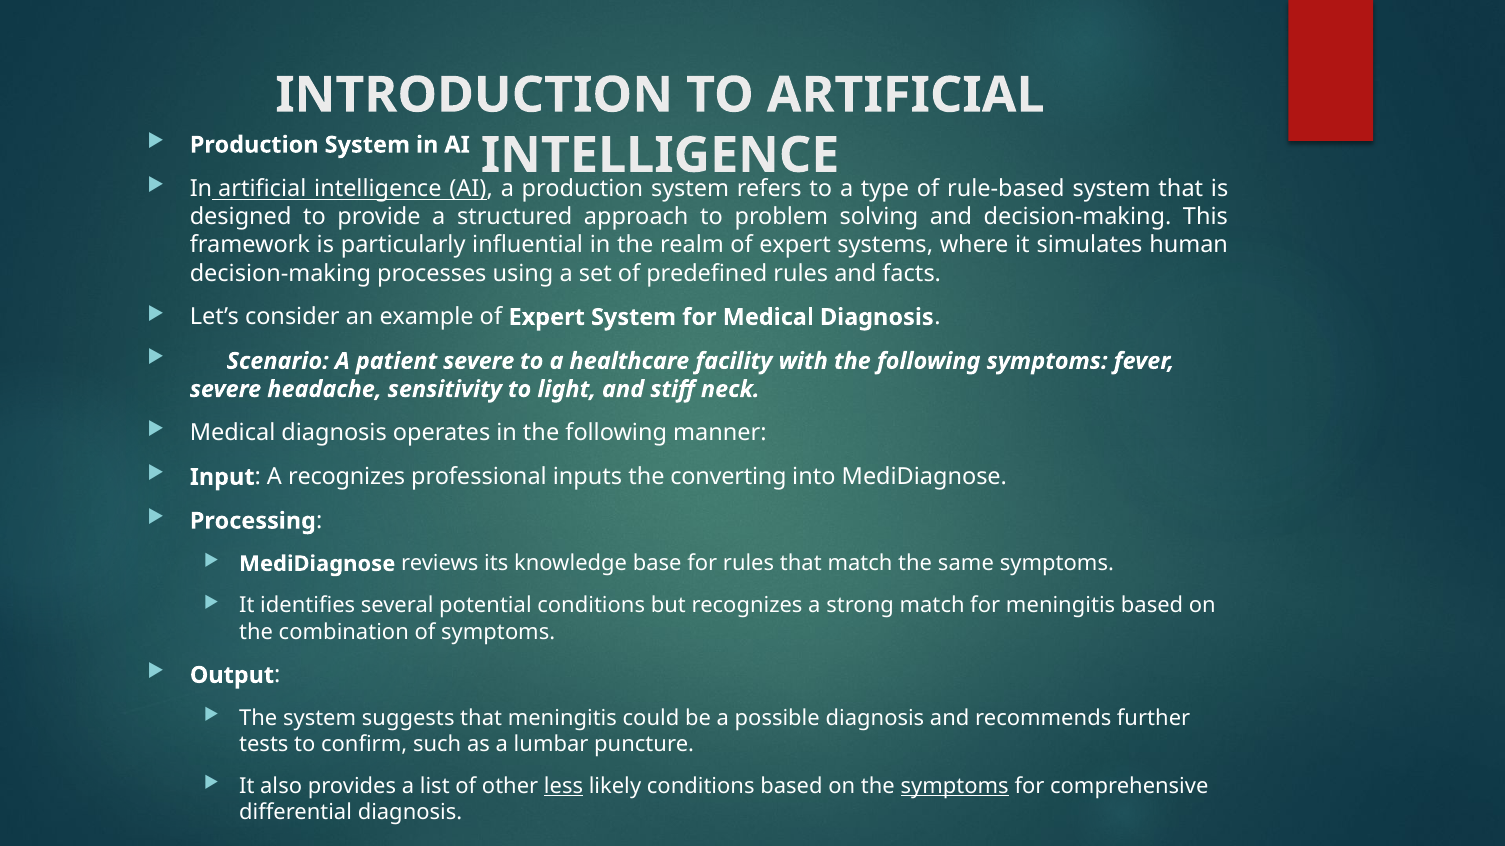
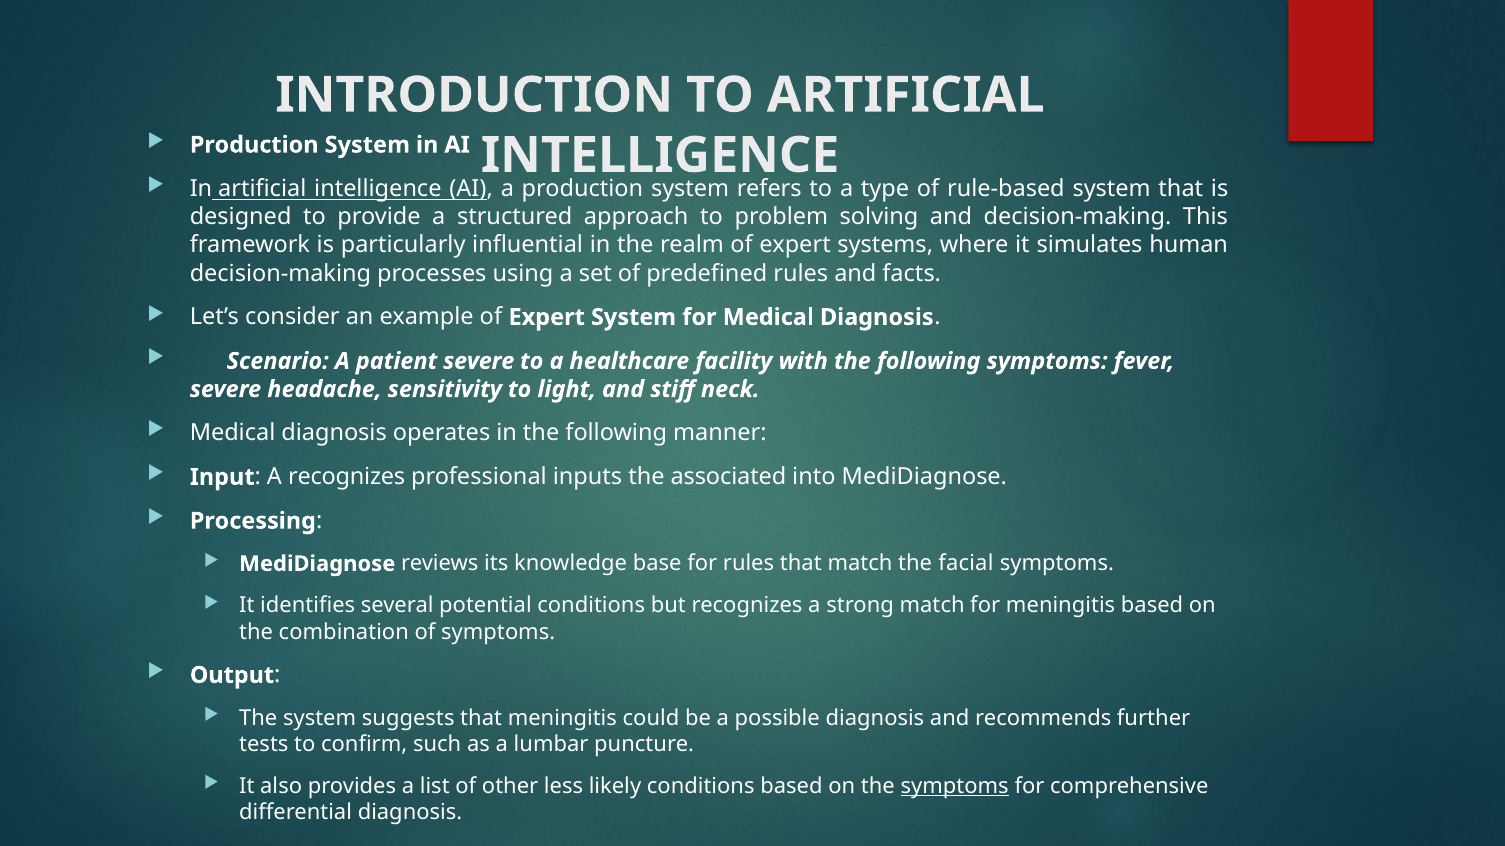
converting: converting -> associated
same: same -> facial
less underline: present -> none
